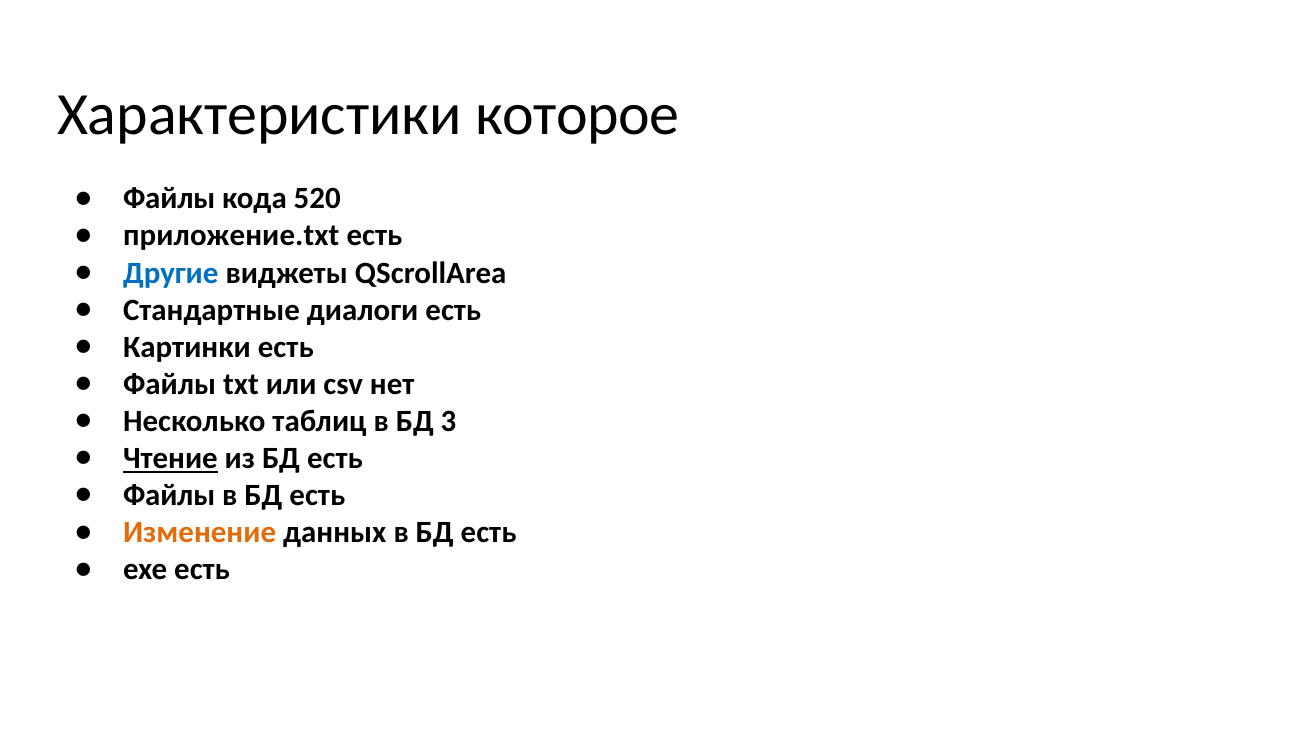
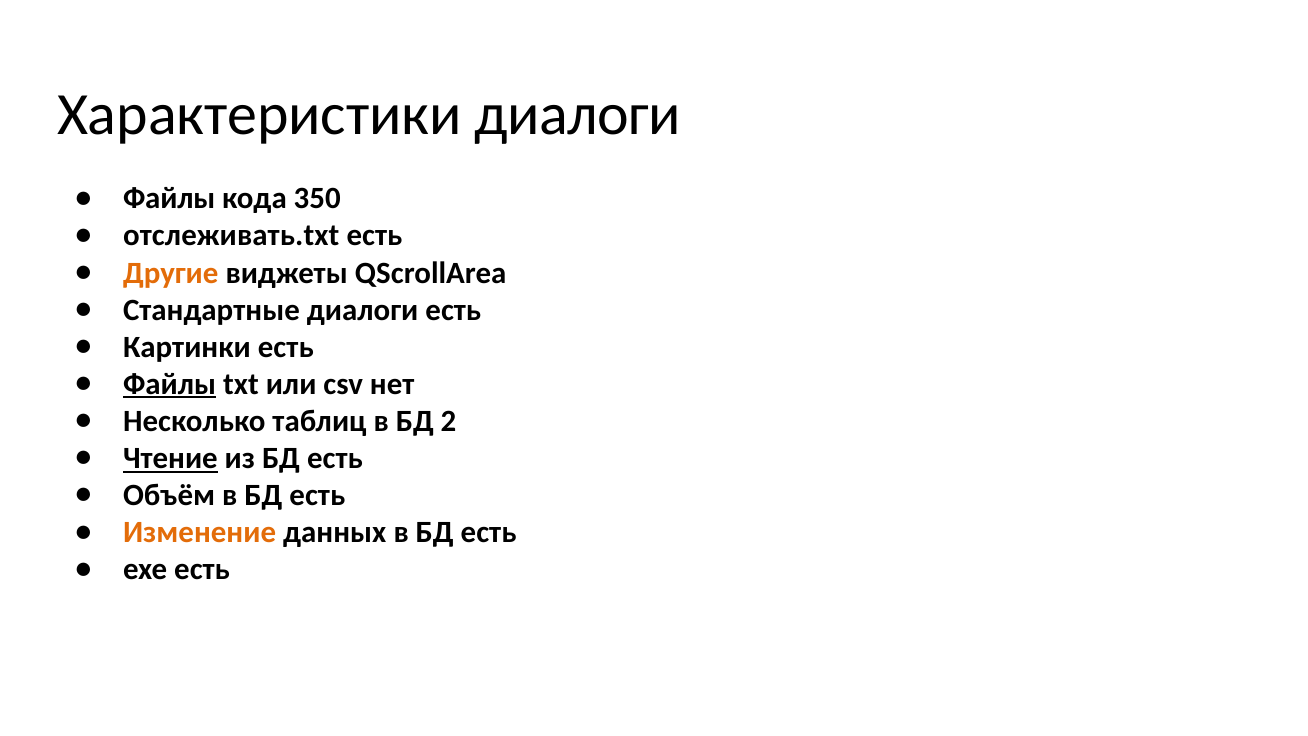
Характеристики которое: которое -> диалоги
520: 520 -> 350
приложение.txt: приложение.txt -> отслеживать.txt
Другие colour: blue -> orange
Файлы at (170, 384) underline: none -> present
3: 3 -> 2
Файлы at (169, 495): Файлы -> Объём
